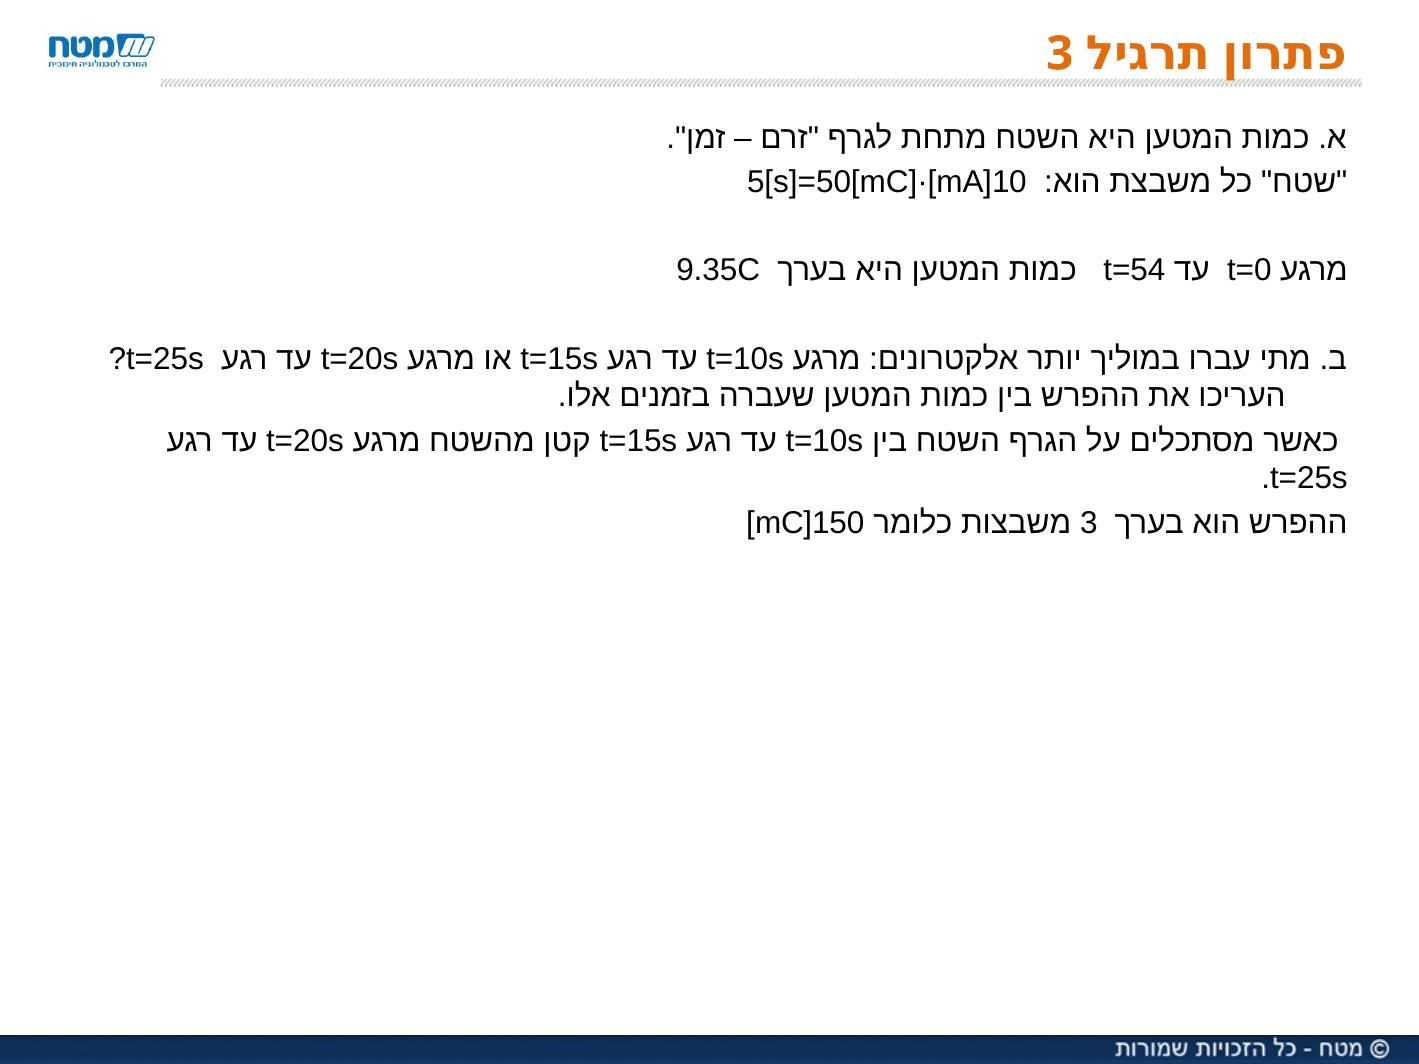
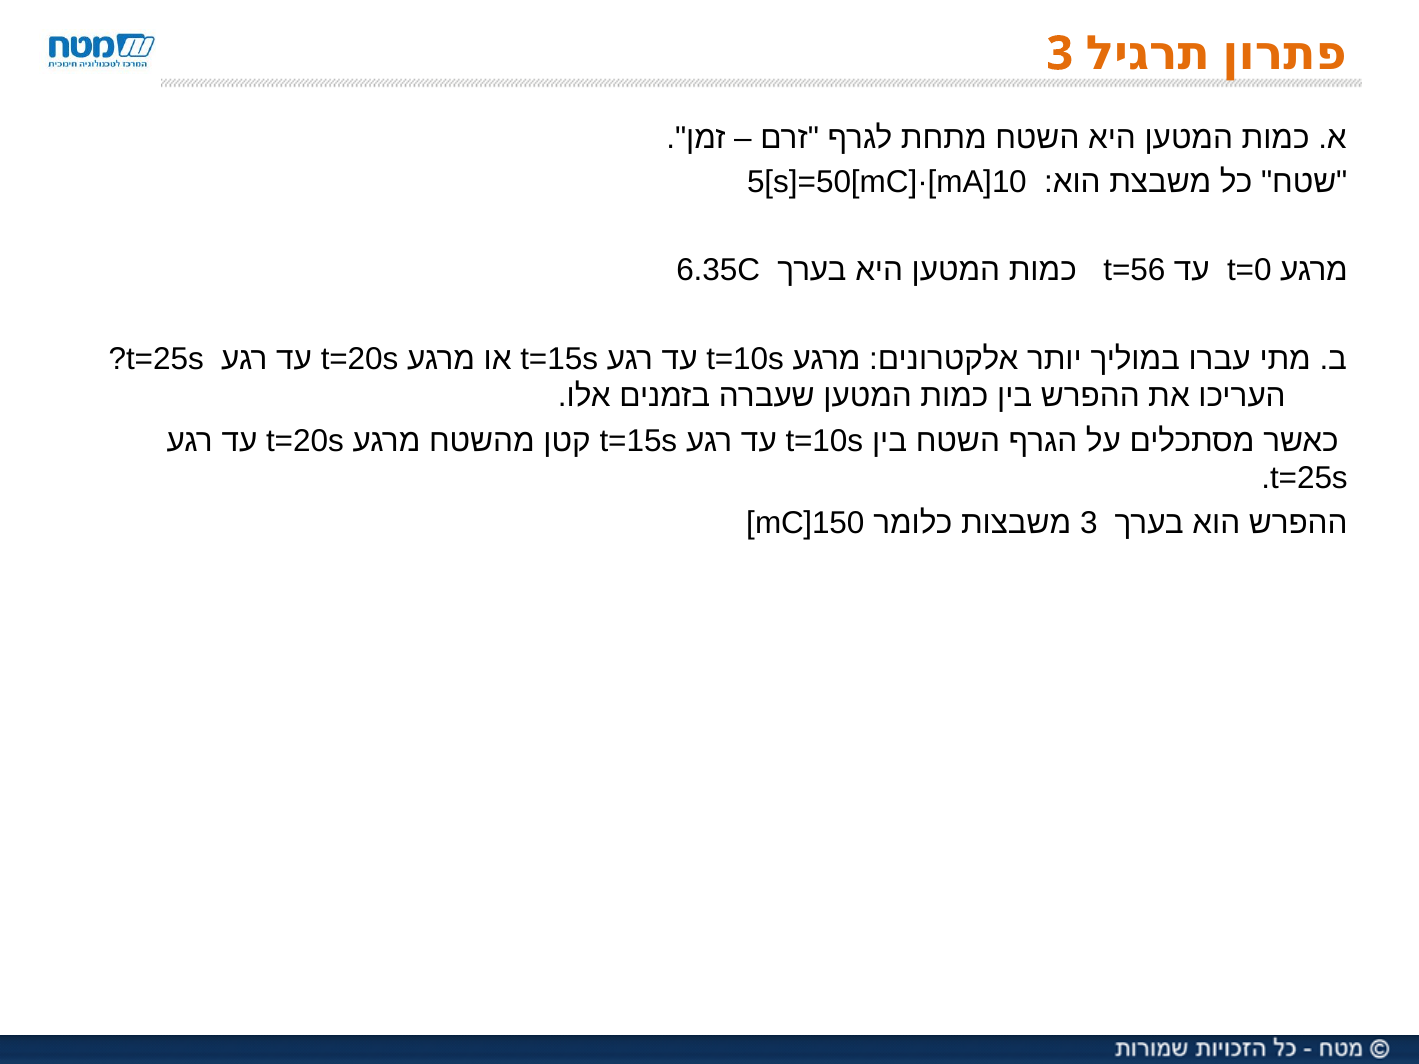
9.35C: 9.35C -> 6.35C
t=54: t=54 -> t=56
